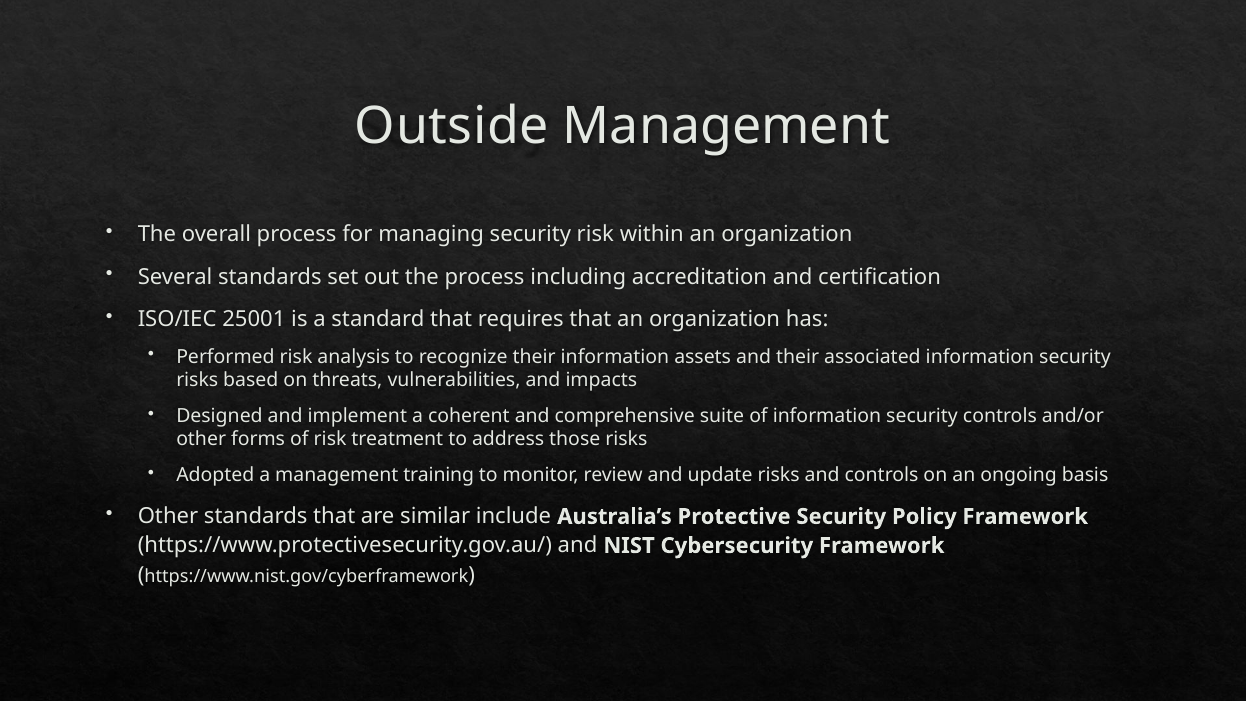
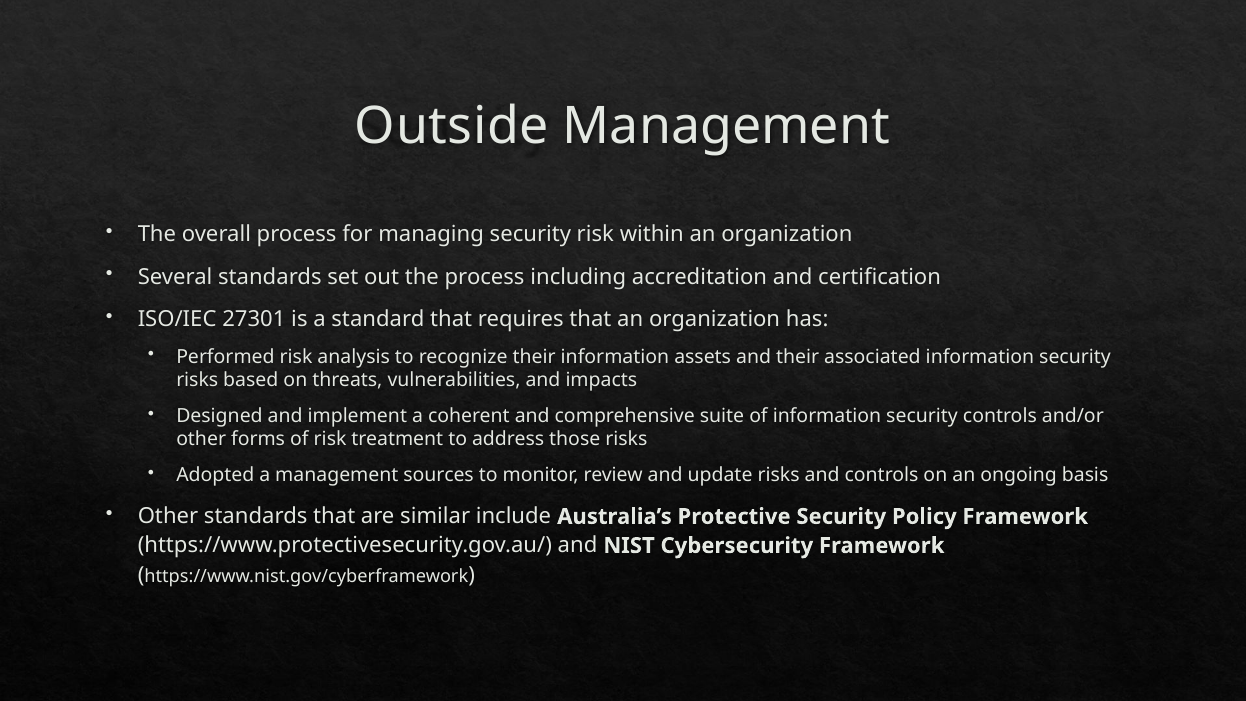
25001: 25001 -> 27301
training: training -> sources
